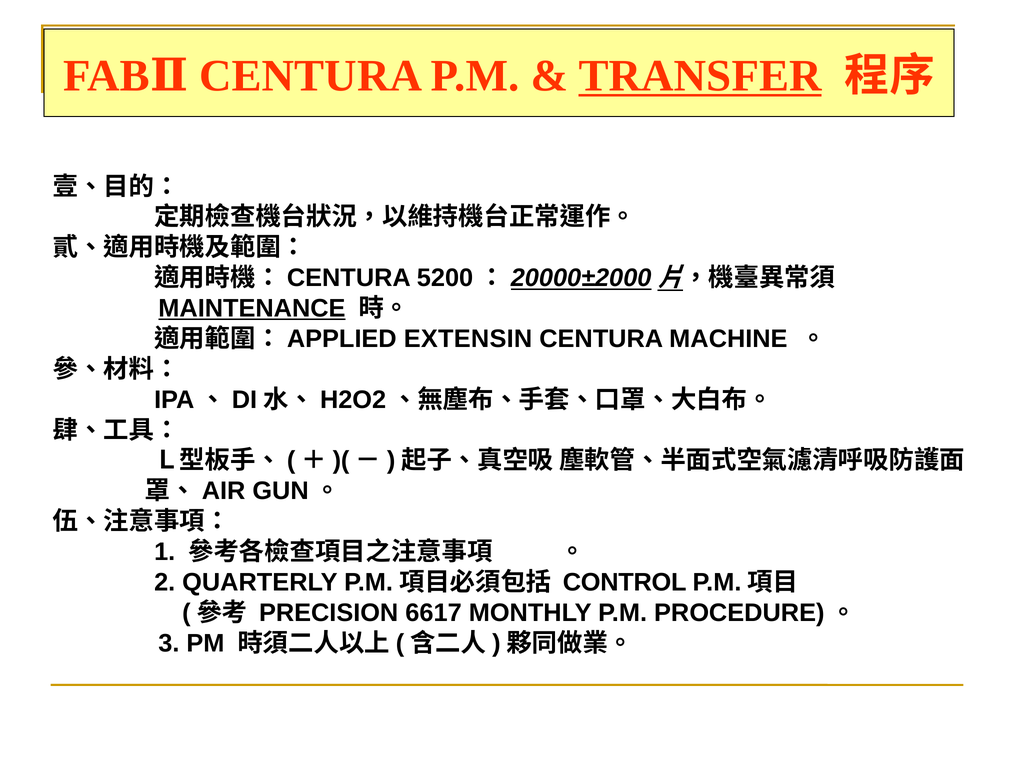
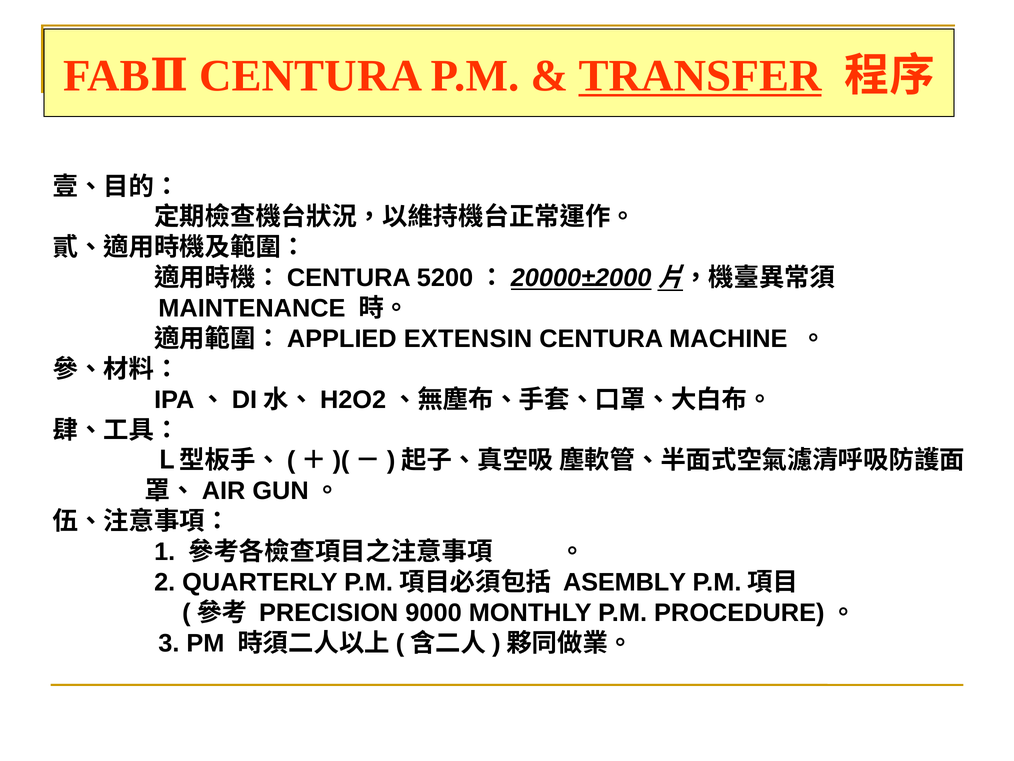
MAINTENANCE underline: present -> none
CONTROL: CONTROL -> ASEMBLY
6617: 6617 -> 9000
